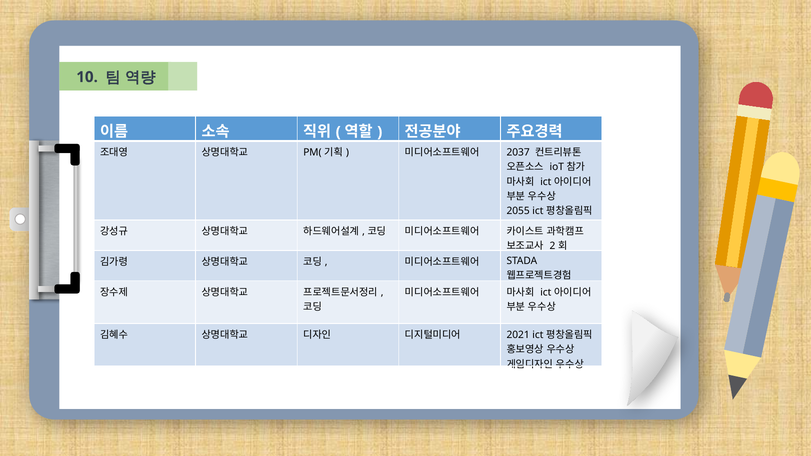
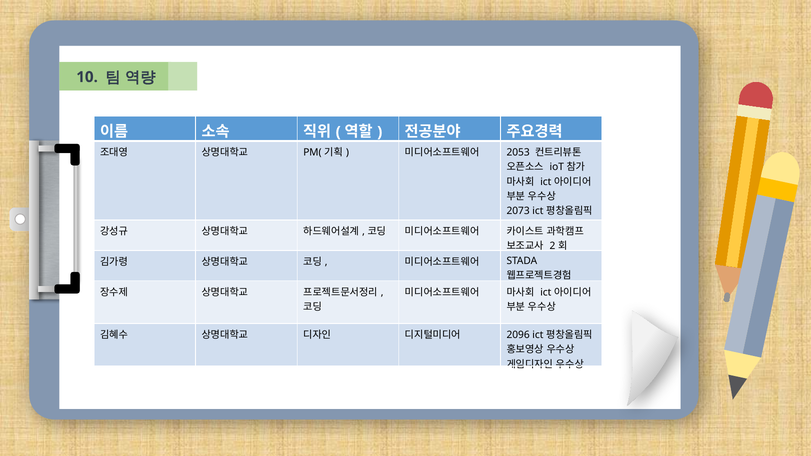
2037: 2037 -> 2053
2055: 2055 -> 2073
2021: 2021 -> 2096
